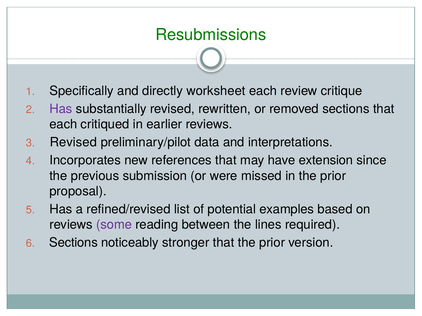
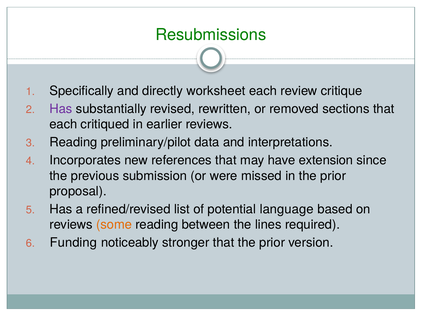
Revised at (73, 143): Revised -> Reading
examples: examples -> language
some colour: purple -> orange
Sections at (74, 243): Sections -> Funding
